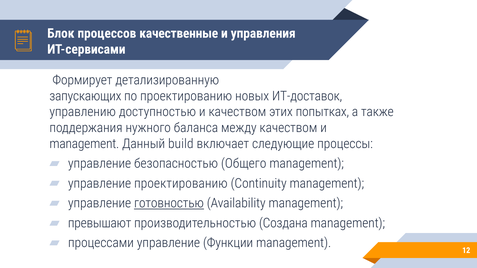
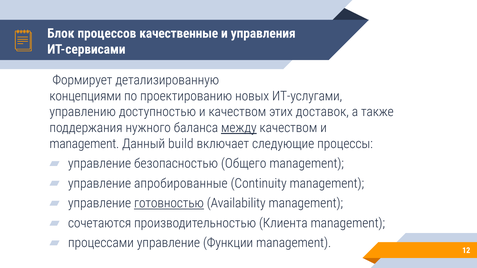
запускающих: запускающих -> концепциями
ИТ-доставок: ИТ-доставок -> ИТ-услугами
попытках: попытках -> доставок
между underline: none -> present
управление проектированию: проектированию -> апробированные
превышают: превышают -> сочетаются
Создана: Создана -> Клиента
